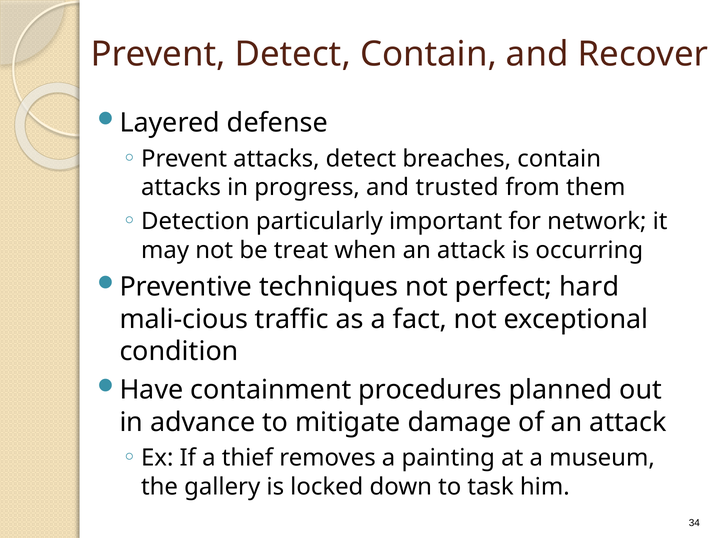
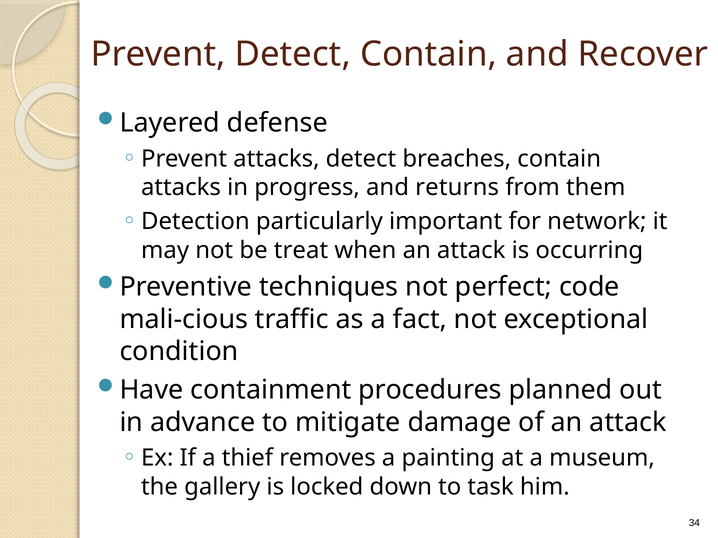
trusted: trusted -> returns
hard: hard -> code
